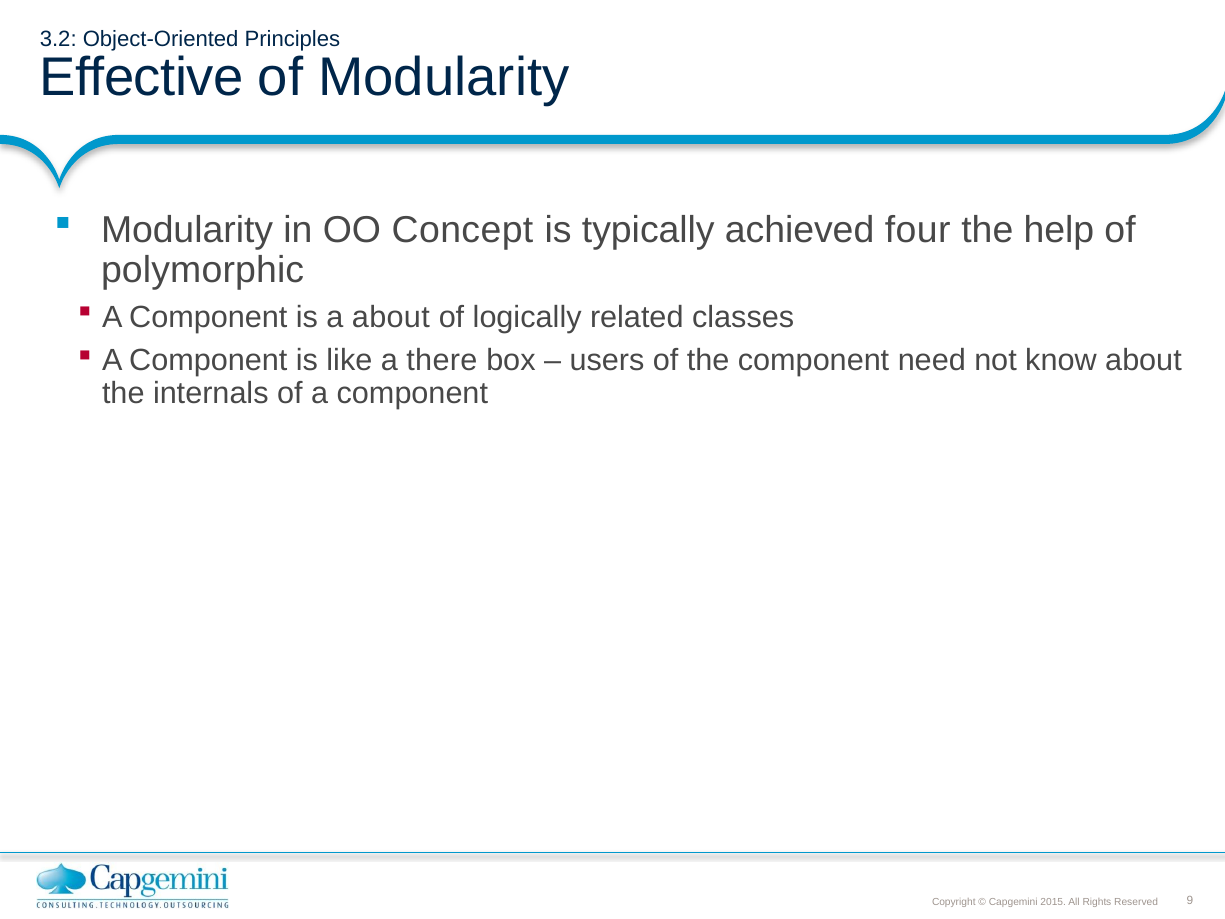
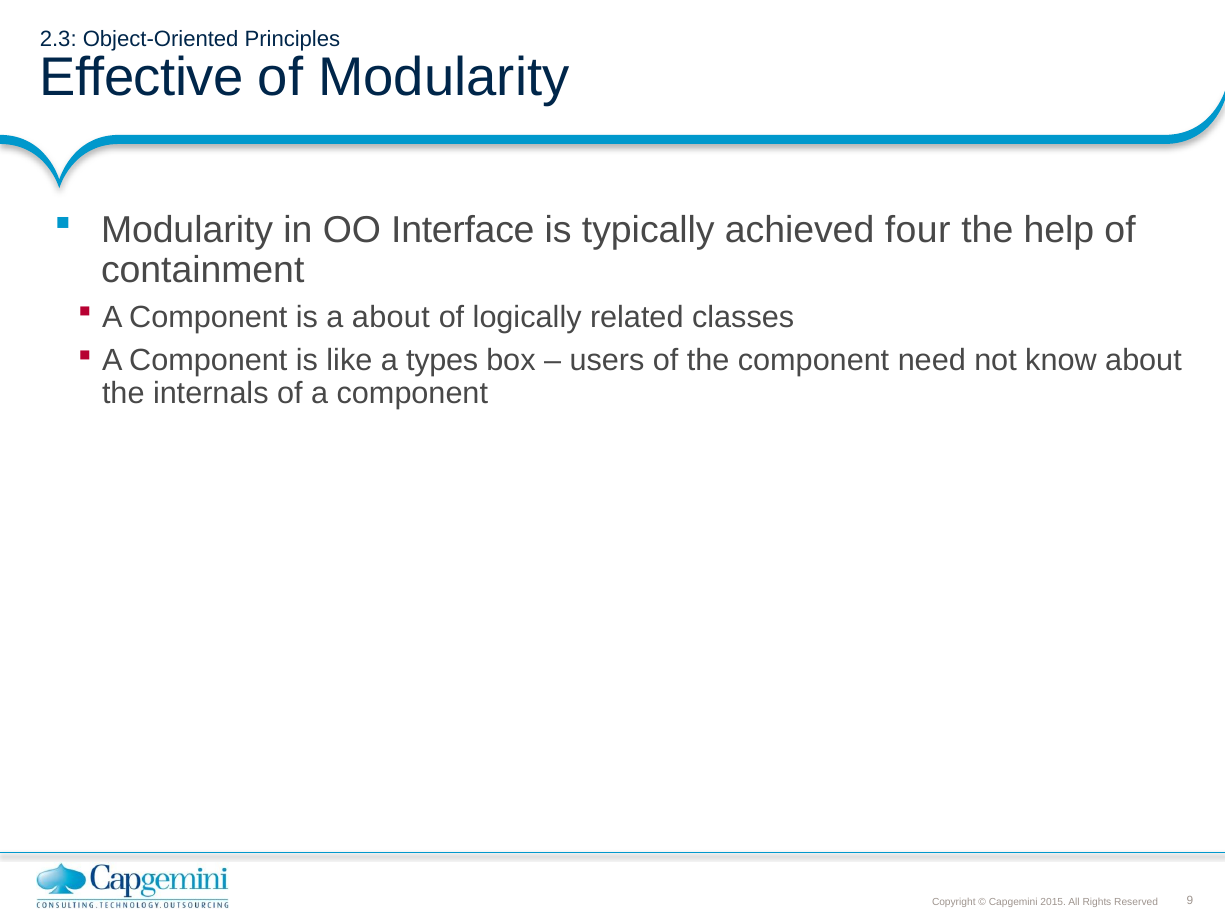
3.2: 3.2 -> 2.3
Concept: Concept -> Interface
polymorphic: polymorphic -> containment
there: there -> types
